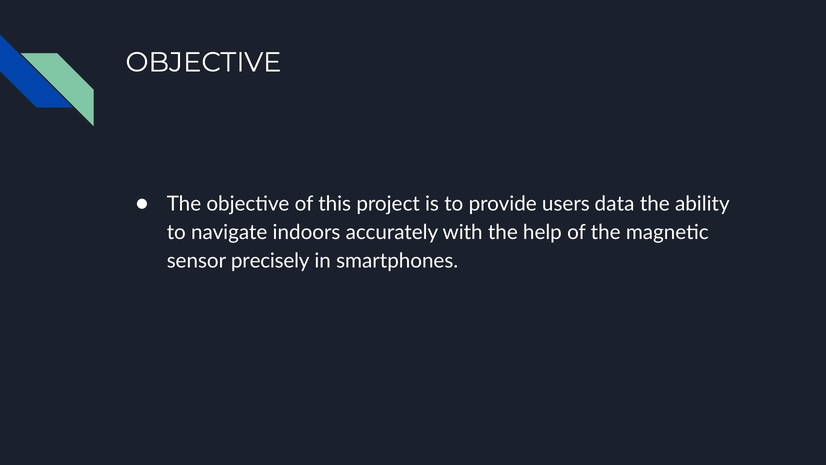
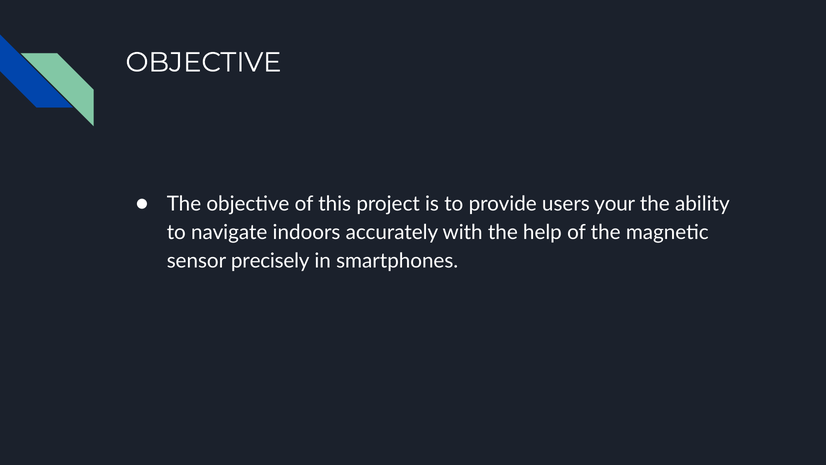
data: data -> your
